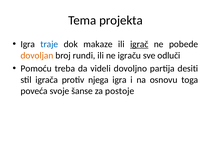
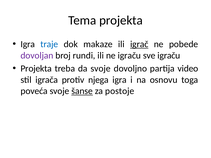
dovoljan colour: orange -> purple
sve odluči: odluči -> igraču
Pomoću at (36, 69): Pomoću -> Projekta
da videli: videli -> svoje
desiti: desiti -> video
šanse underline: none -> present
